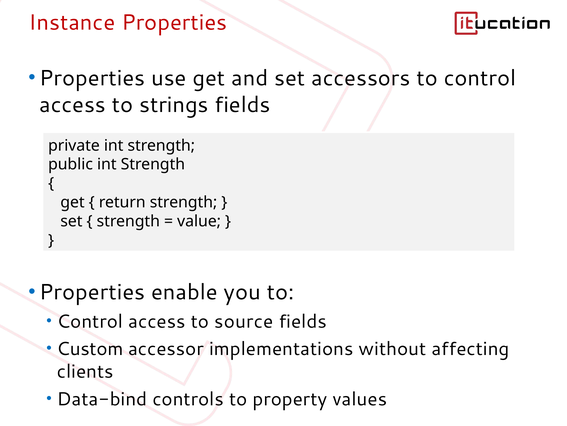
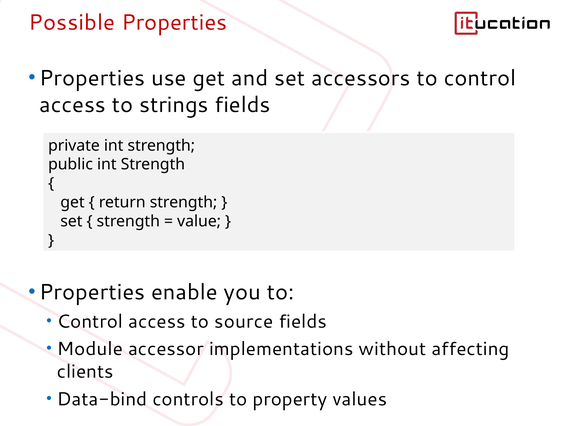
Instance: Instance -> Possible
Custom: Custom -> Module
